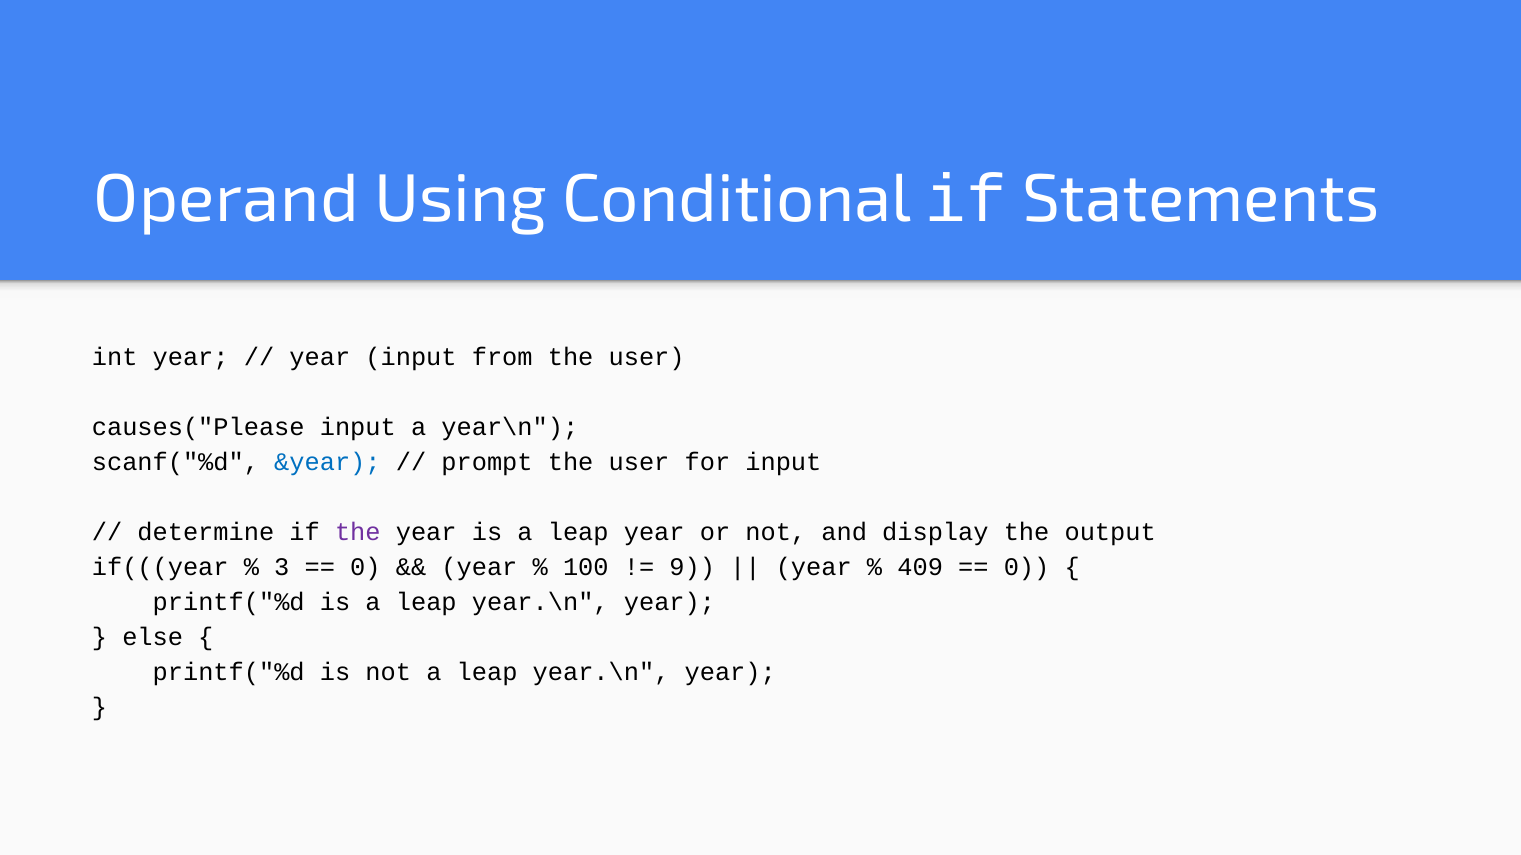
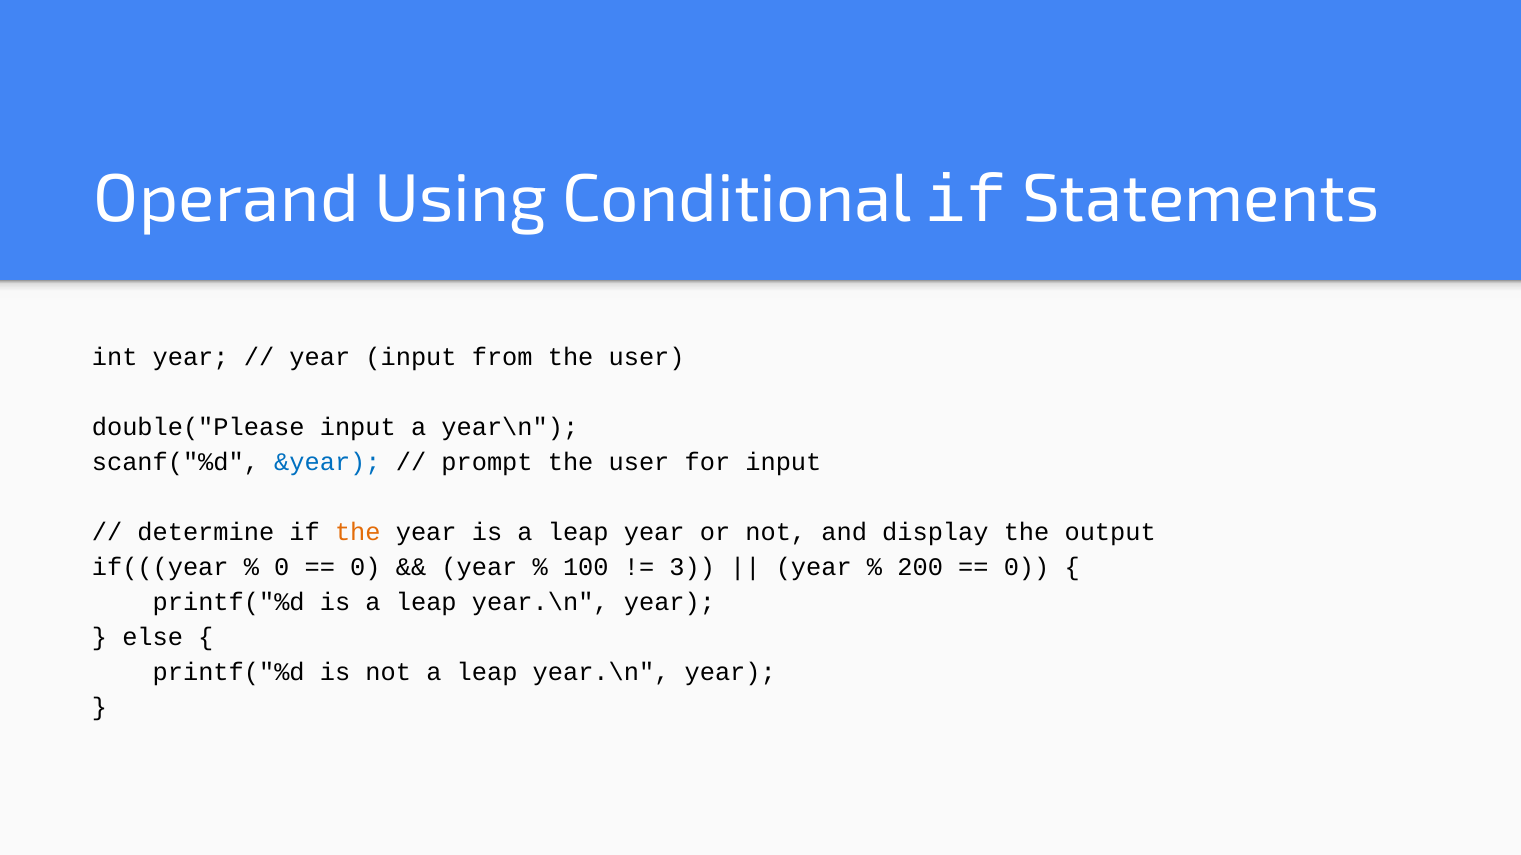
causes("Please: causes("Please -> double("Please
the at (358, 532) colour: purple -> orange
3 at (282, 567): 3 -> 0
9: 9 -> 3
409: 409 -> 200
